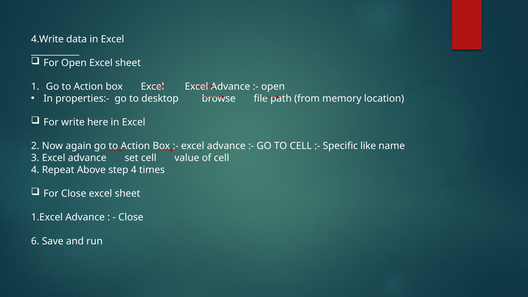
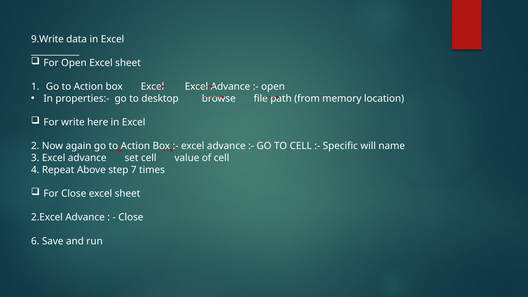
4.Write: 4.Write -> 9.Write
like: like -> will
step 4: 4 -> 7
1.Excel: 1.Excel -> 2.Excel
